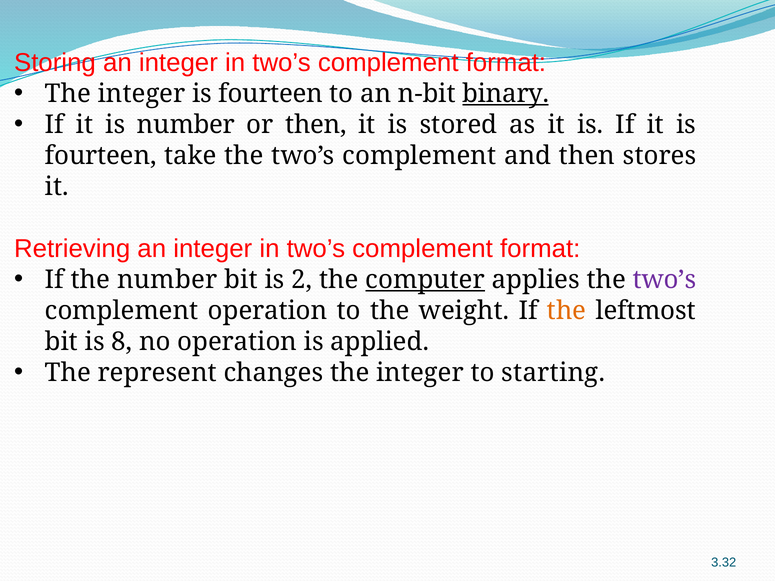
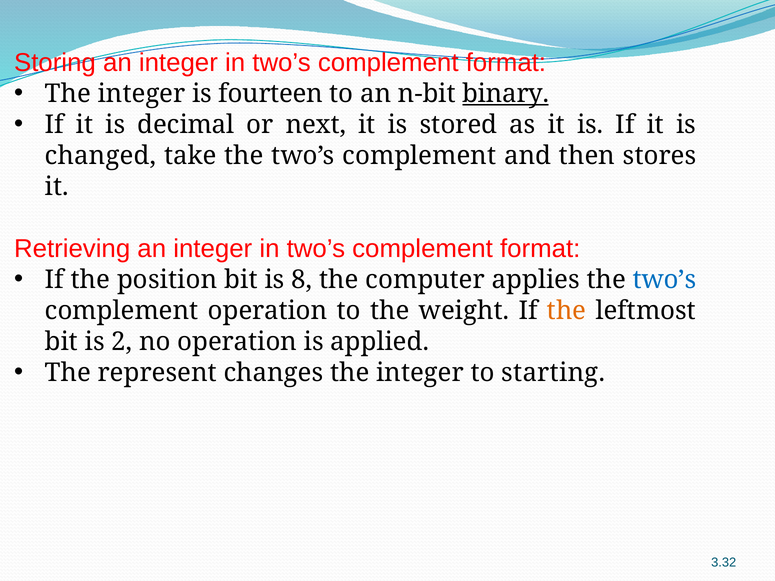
is number: number -> decimal
or then: then -> next
fourteen at (101, 156): fourteen -> changed
the number: number -> position
2: 2 -> 8
computer underline: present -> none
two’s at (665, 280) colour: purple -> blue
8: 8 -> 2
